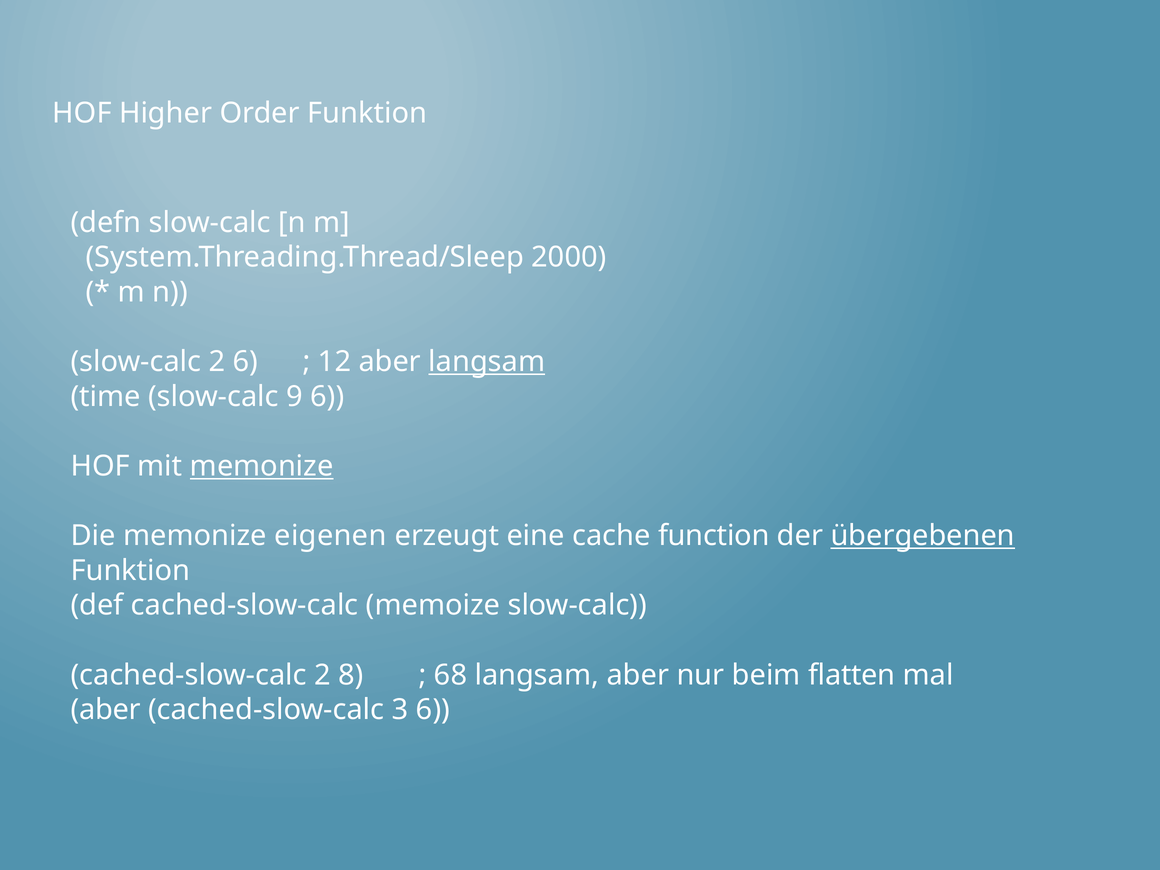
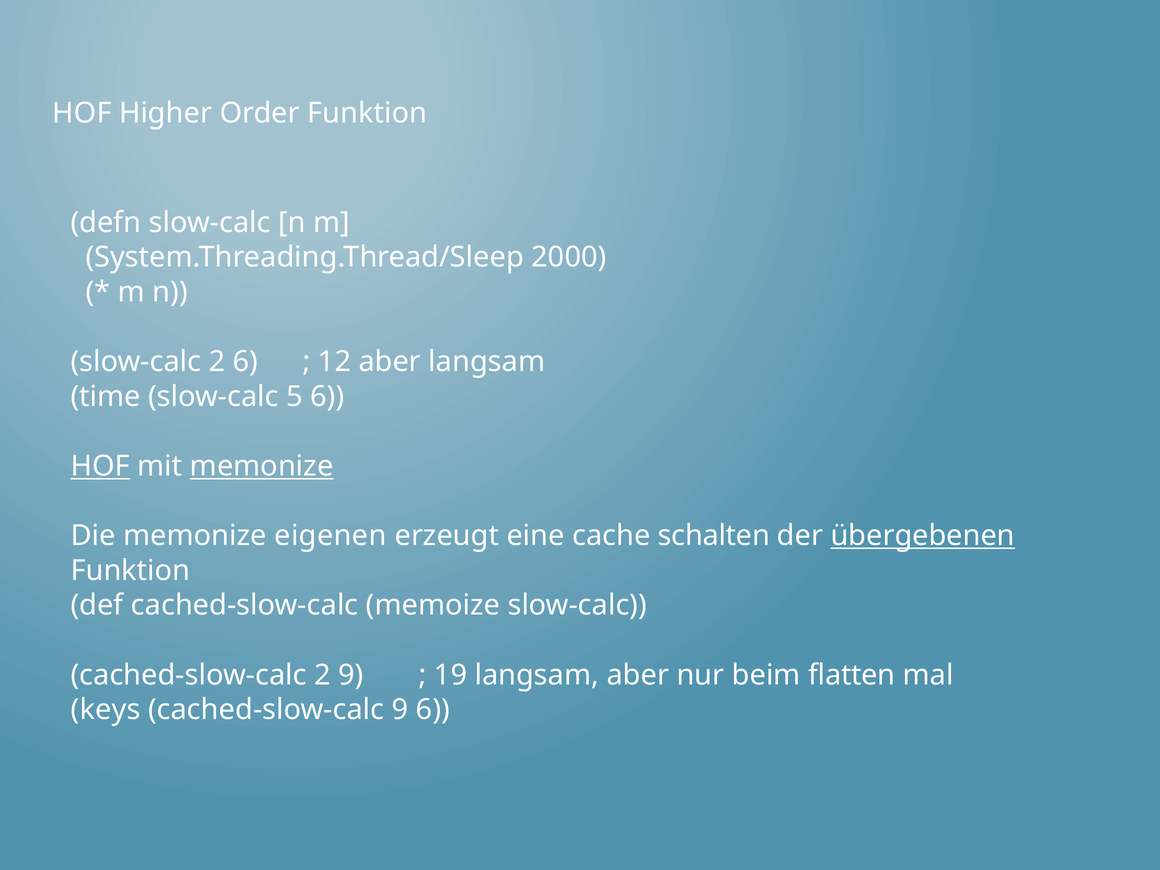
langsam at (487, 362) underline: present -> none
9: 9 -> 5
HOF at (100, 466) underline: none -> present
function: function -> schalten
2 8: 8 -> 9
68: 68 -> 19
aber at (106, 710): aber -> keys
cached-slow-calc 3: 3 -> 9
